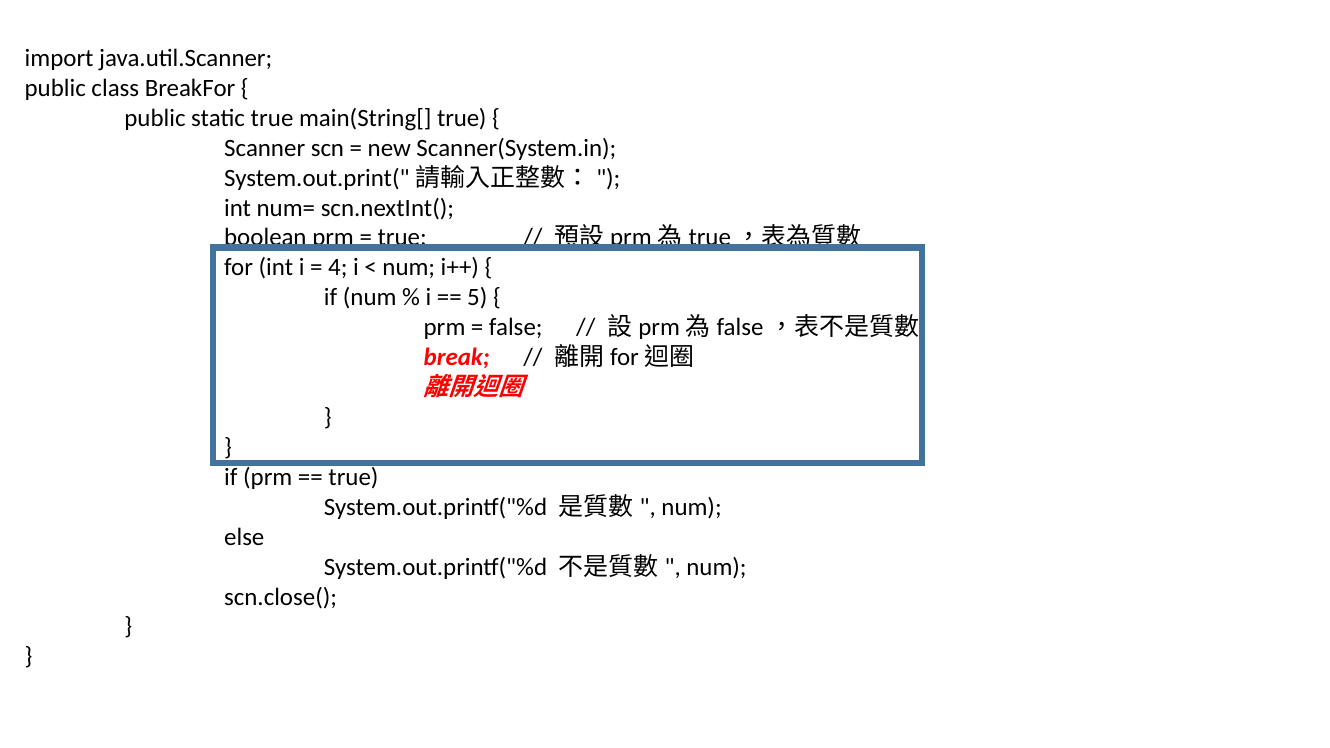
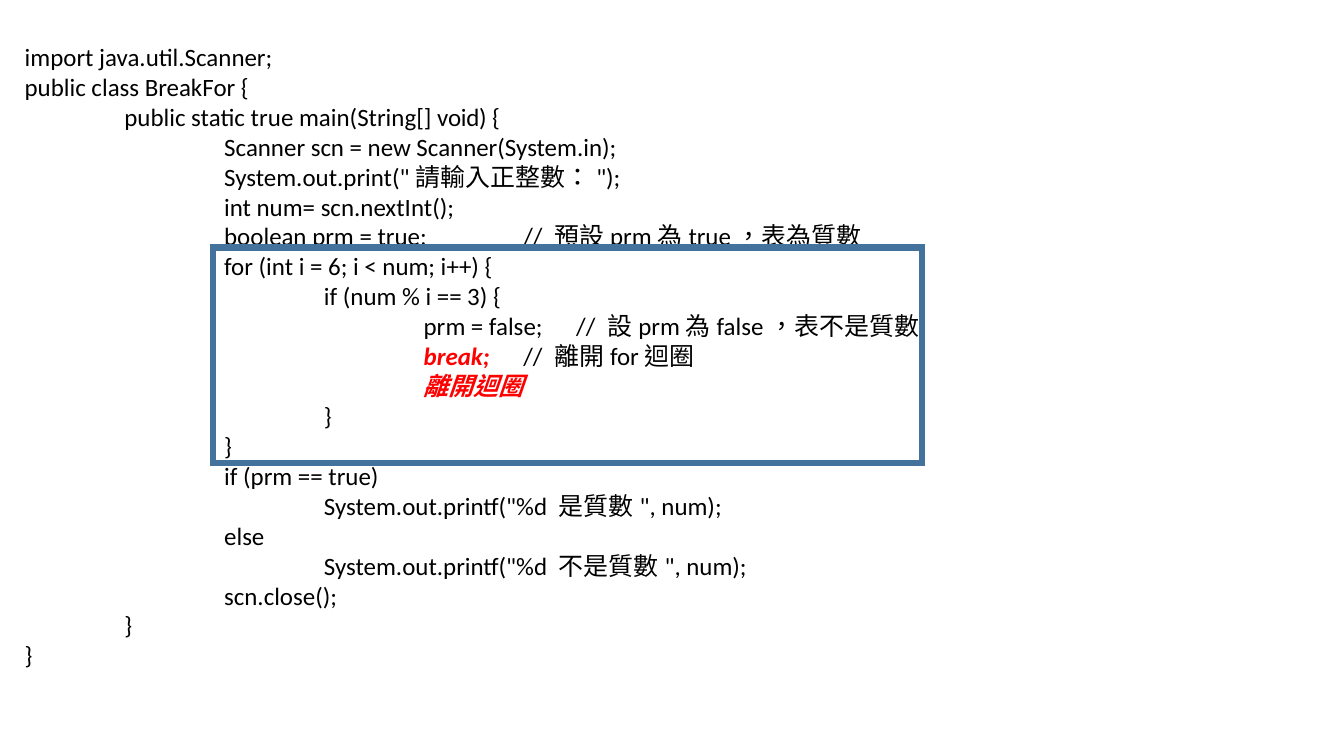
main(String[ true: true -> void
4: 4 -> 6
5: 5 -> 3
